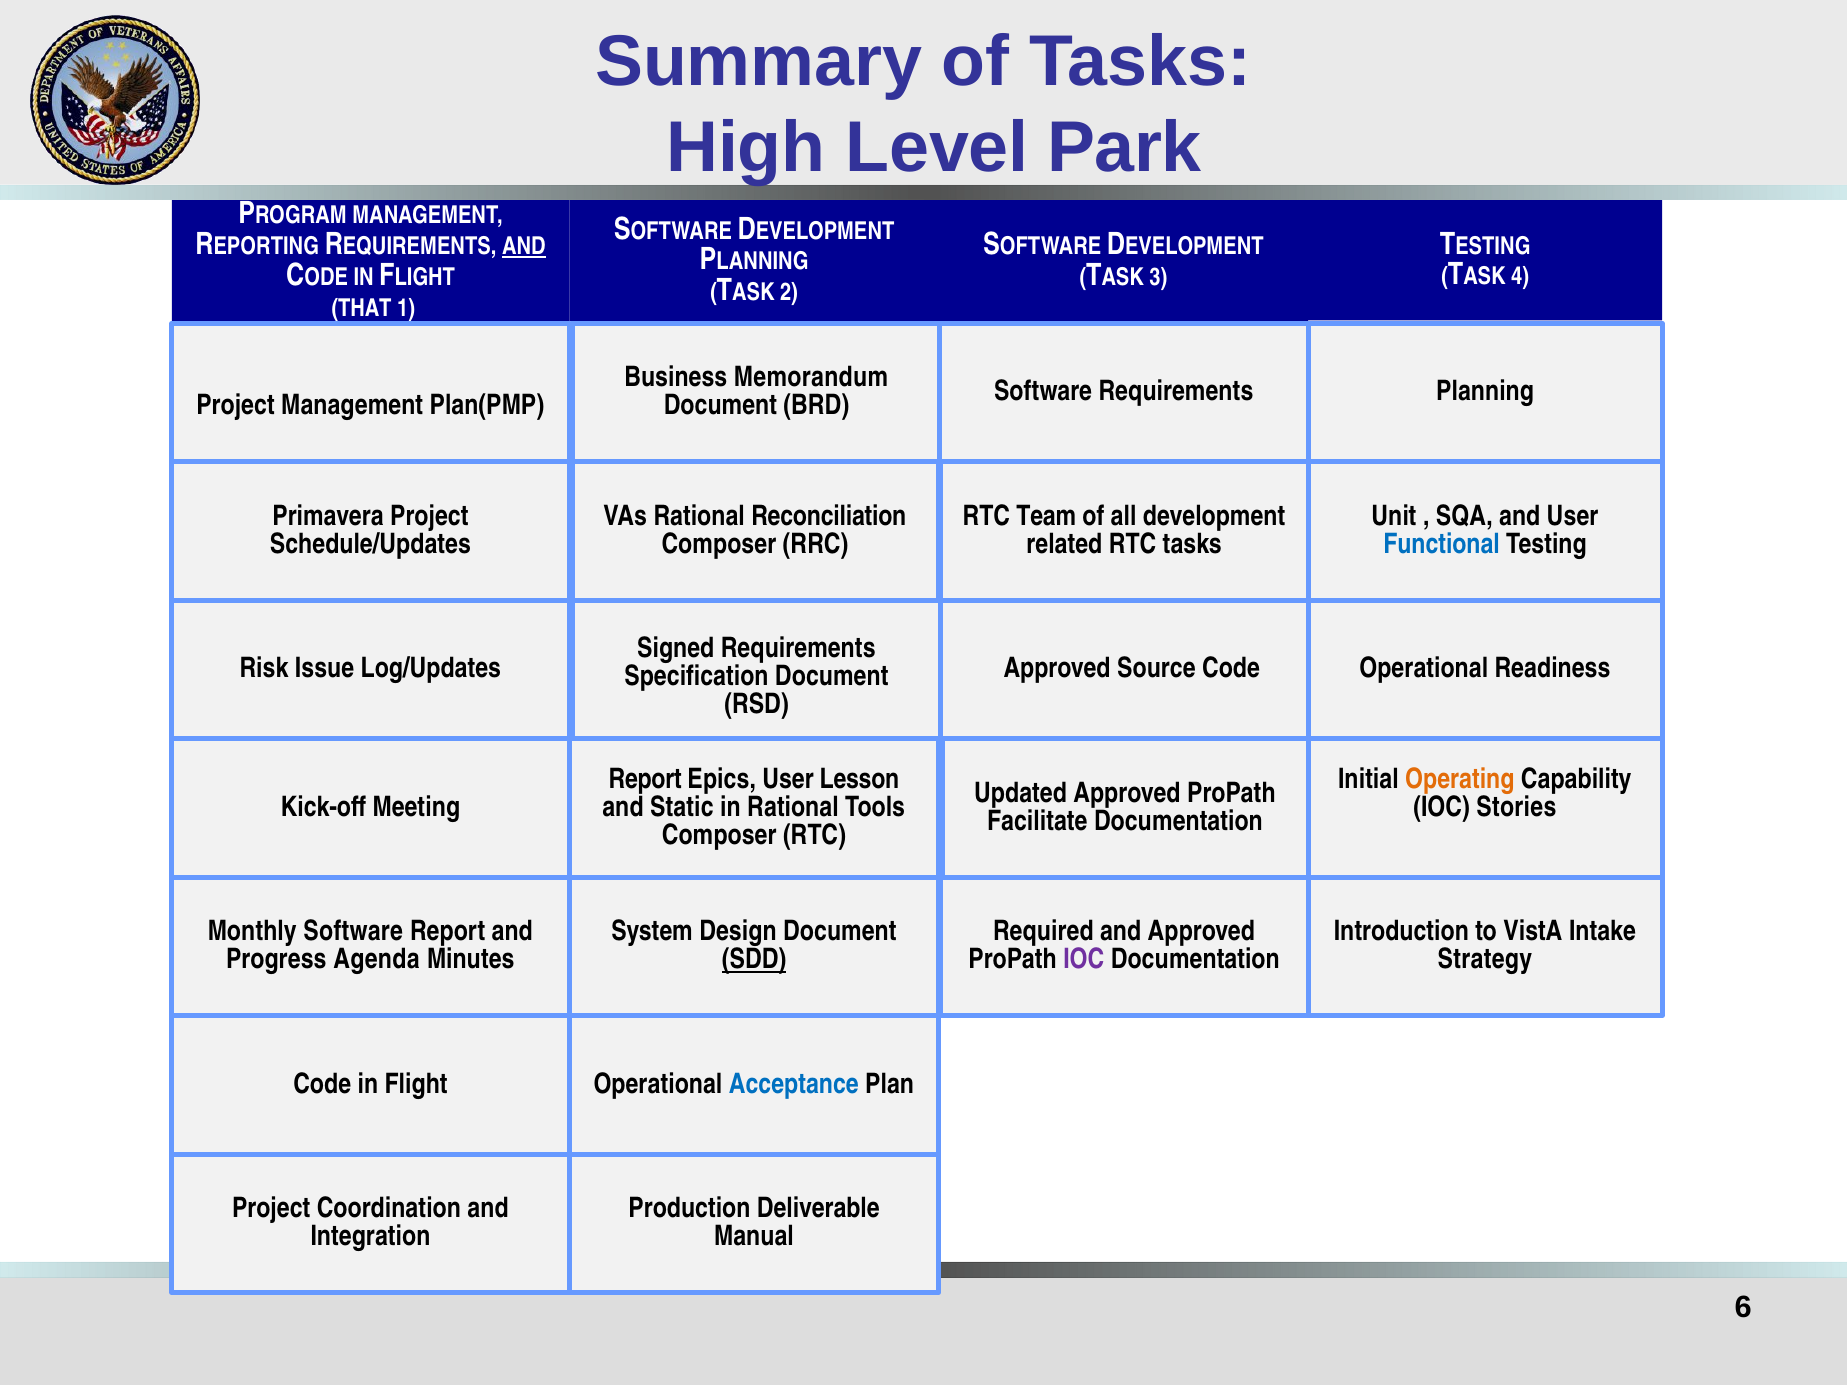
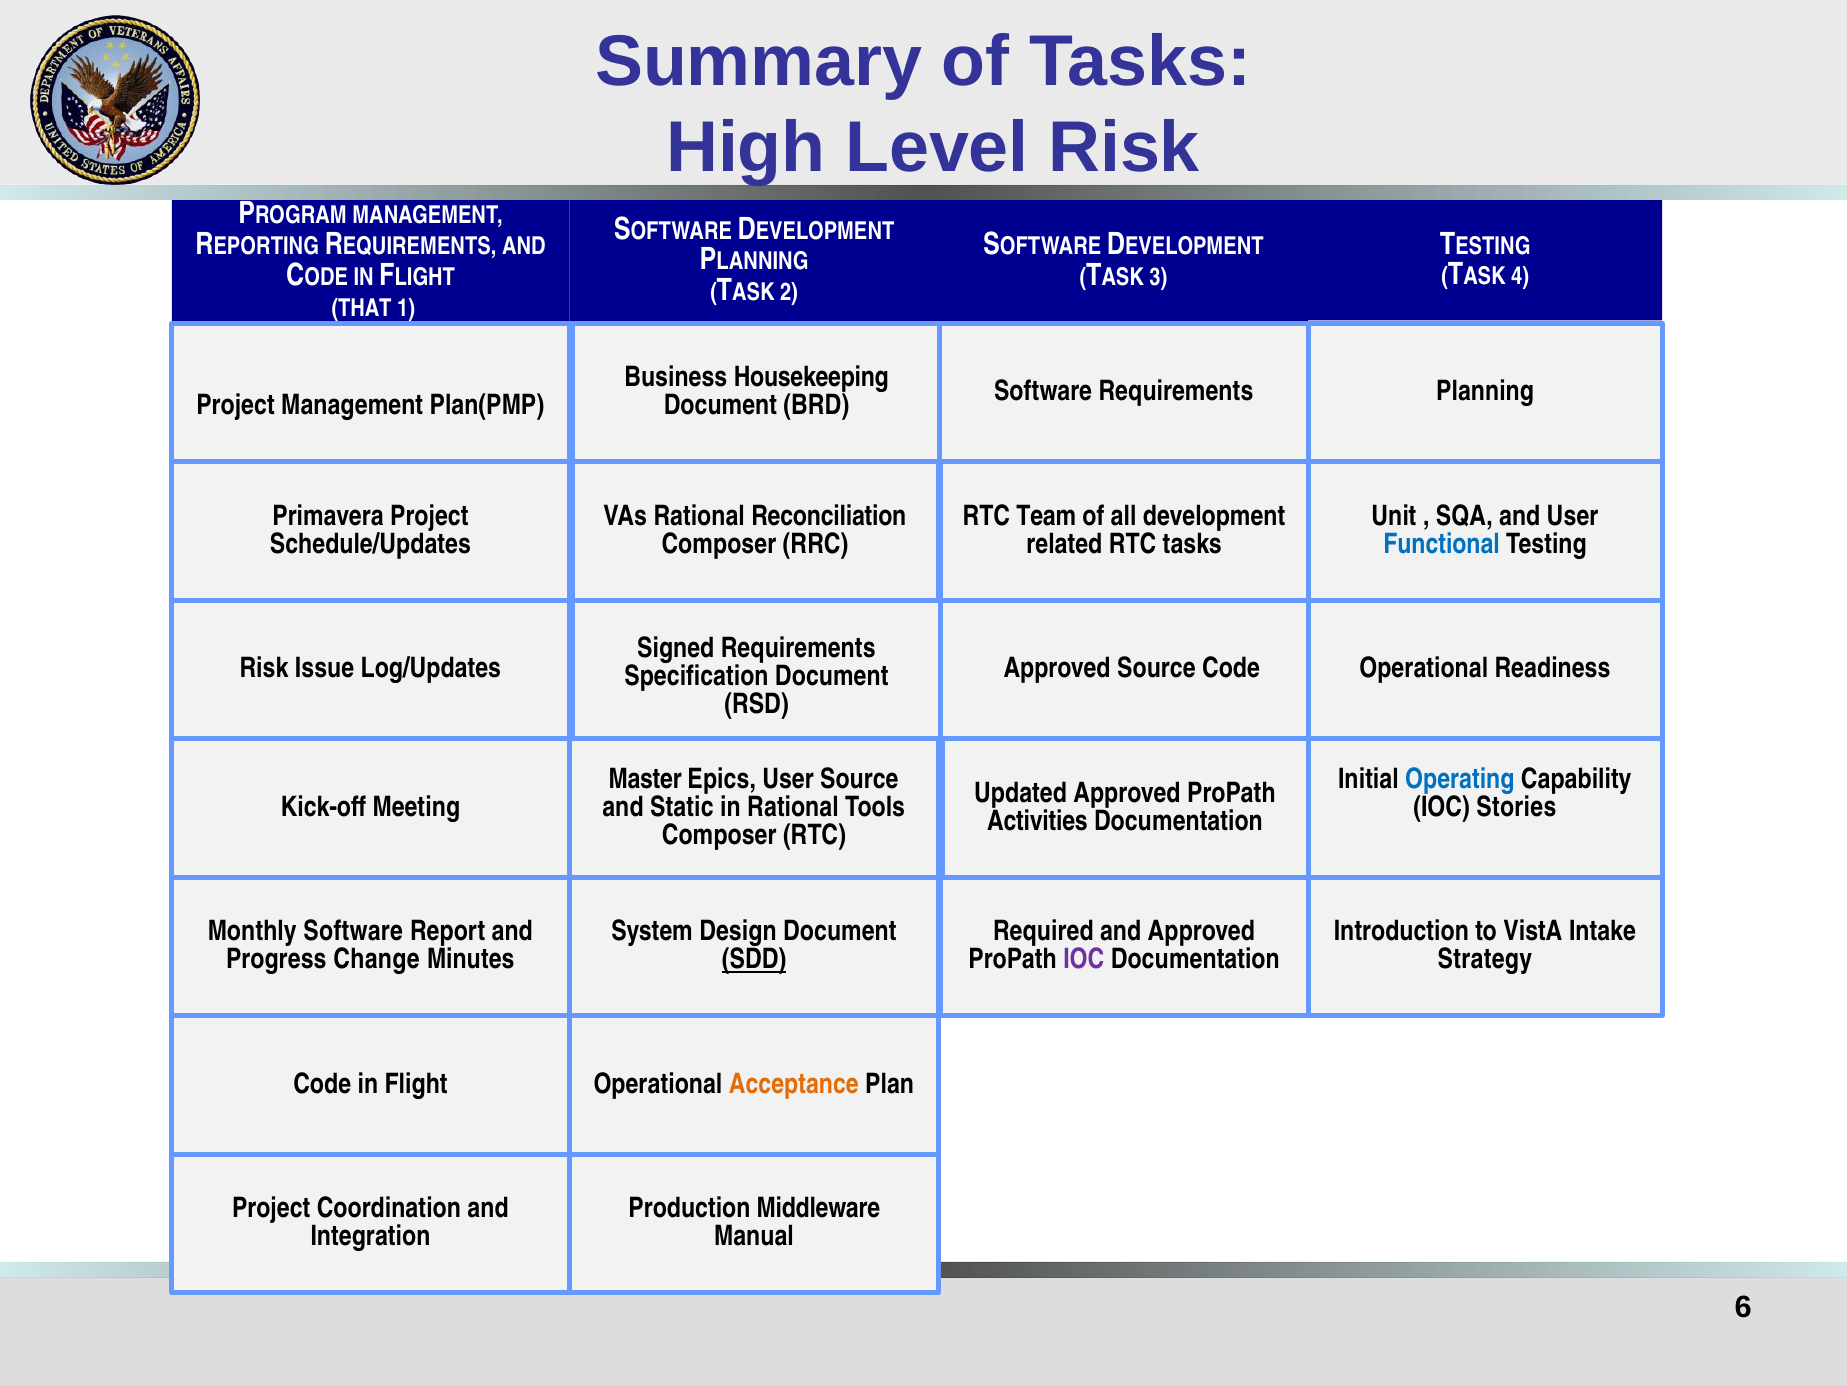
Level Park: Park -> Risk
AND at (524, 246) underline: present -> none
Memorandum: Memorandum -> Housekeeping
Report at (645, 779): Report -> Master
User Lesson: Lesson -> Source
Operating colour: orange -> blue
Facilitate: Facilitate -> Activities
Agenda: Agenda -> Change
Acceptance colour: blue -> orange
Deliverable: Deliverable -> Middleware
